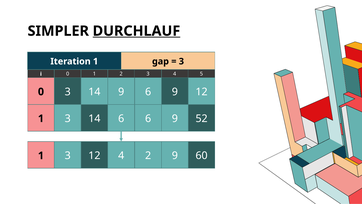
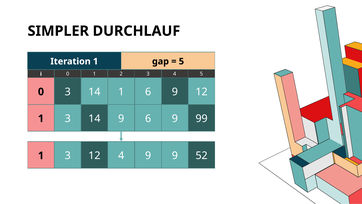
DURCHLAUF underline: present -> none
3 at (181, 61): 3 -> 5
14 9: 9 -> 1
14 6: 6 -> 9
52: 52 -> 99
4 2: 2 -> 9
60: 60 -> 52
